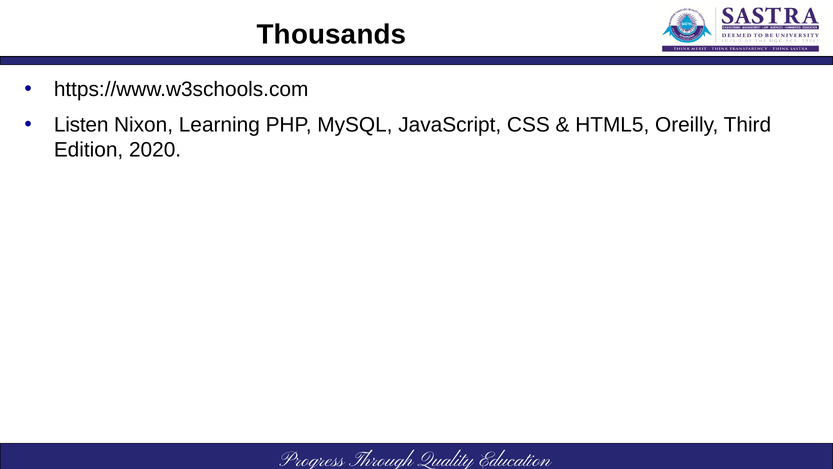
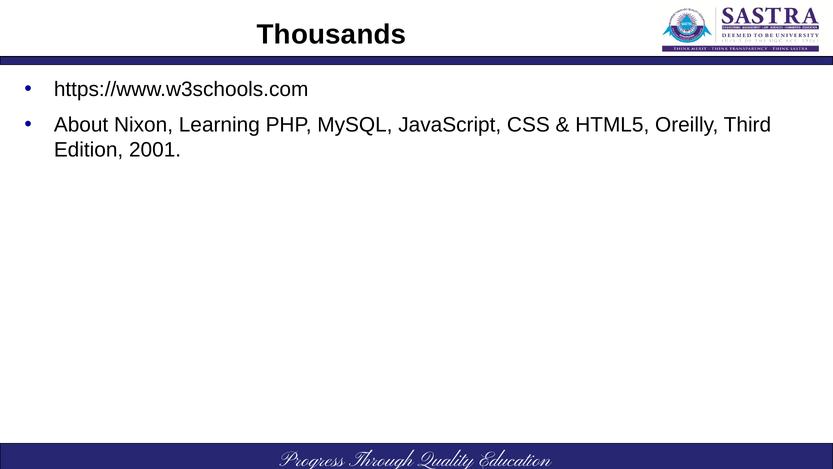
Listen: Listen -> About
2020: 2020 -> 2001
